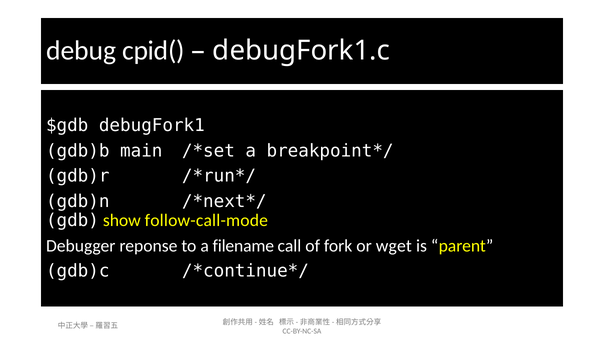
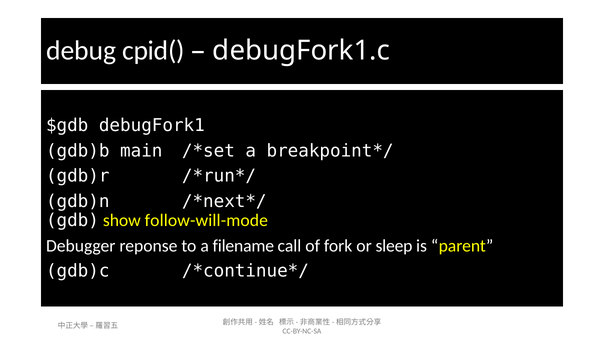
follow-call-mode: follow-call-mode -> follow-will-mode
wget: wget -> sleep
